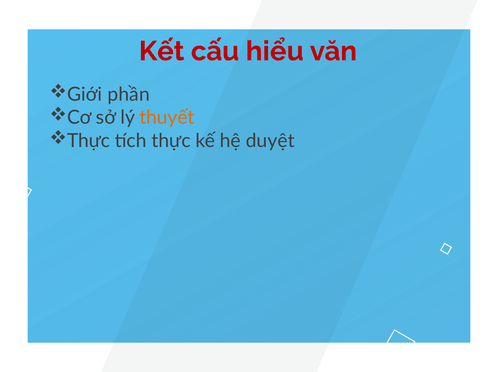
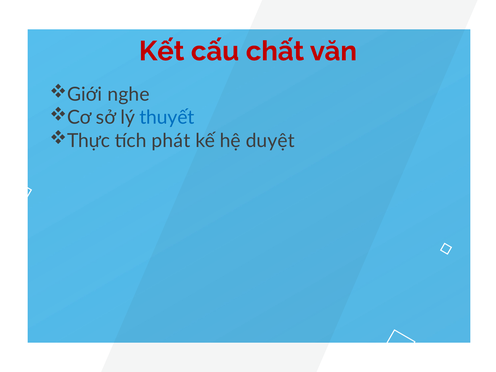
hiểu: hiểu -> chất
phần: phần -> nghe
thuyết colour: orange -> blue
tích thực: thực -> phát
